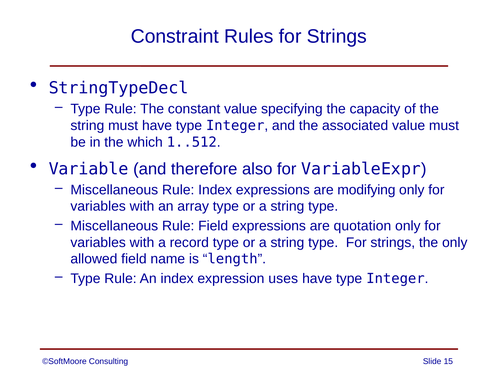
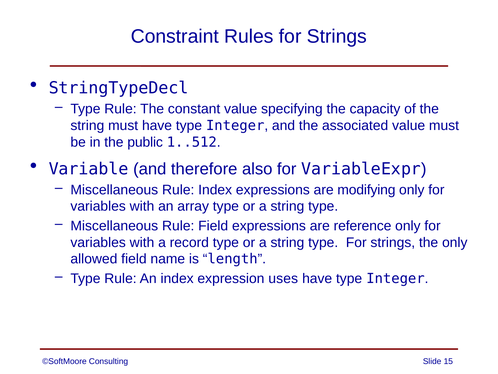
which: which -> public
quotation: quotation -> reference
